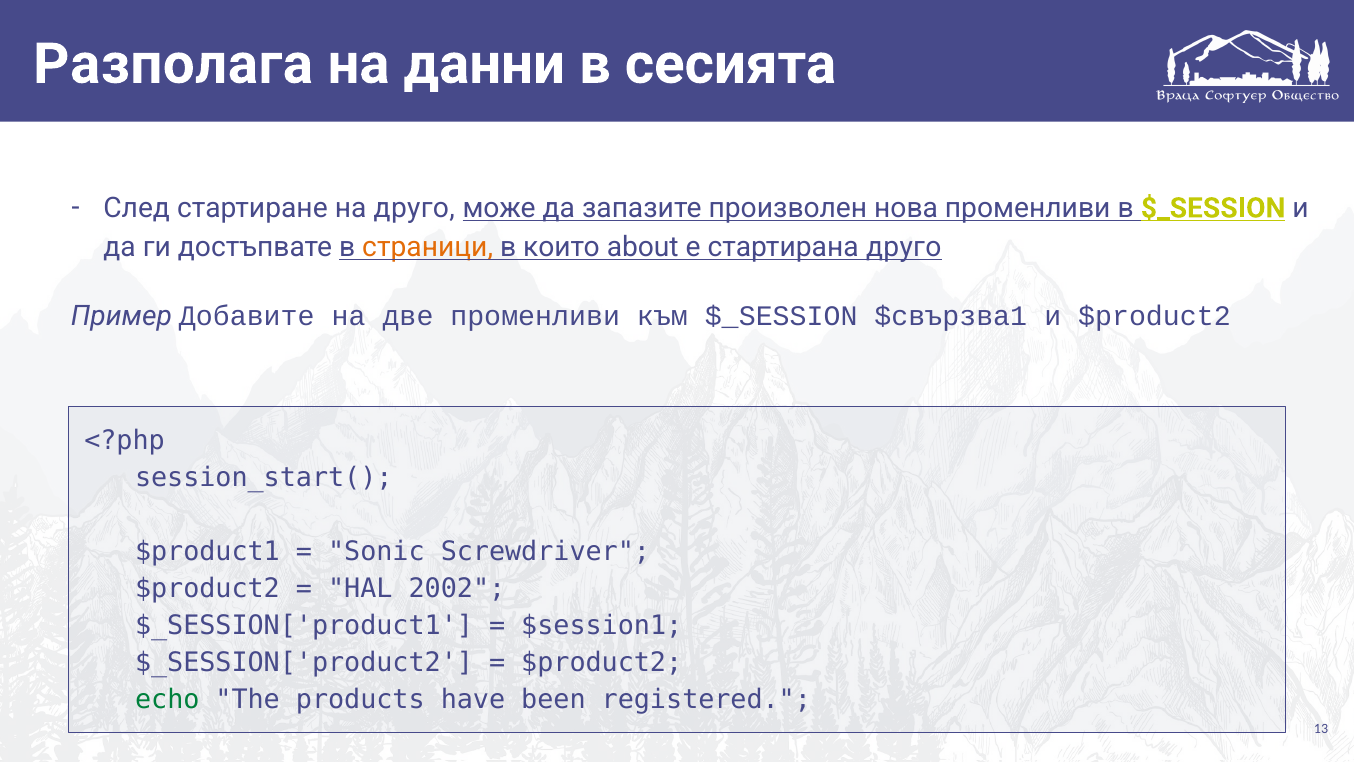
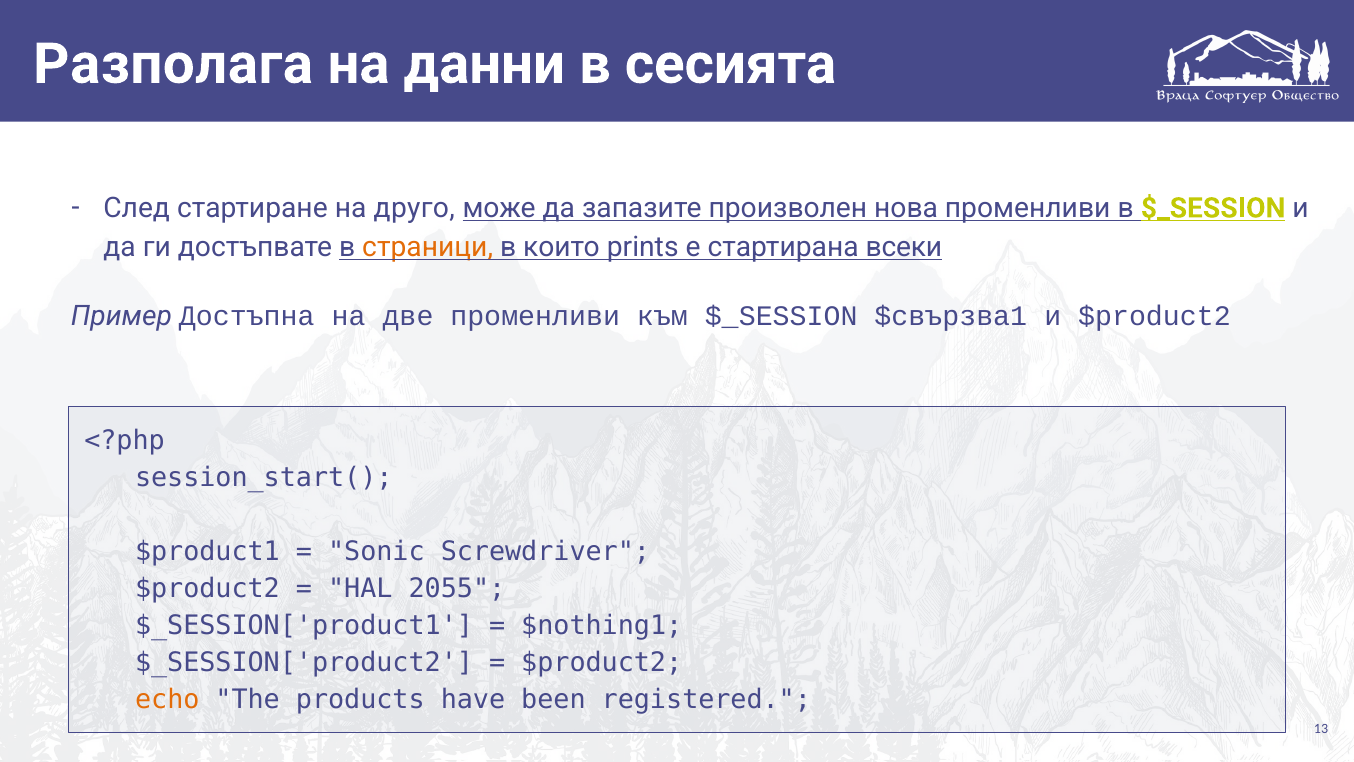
about: about -> prints
стартирана друго: друго -> всеки
Добавите: Добавите -> Достъпна
2002: 2002 -> 2055
$session1: $session1 -> $nothing1
echo colour: green -> orange
